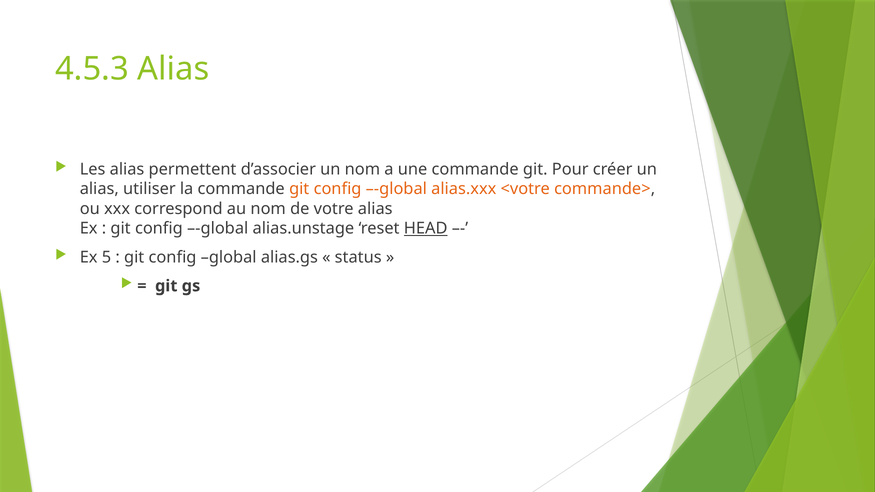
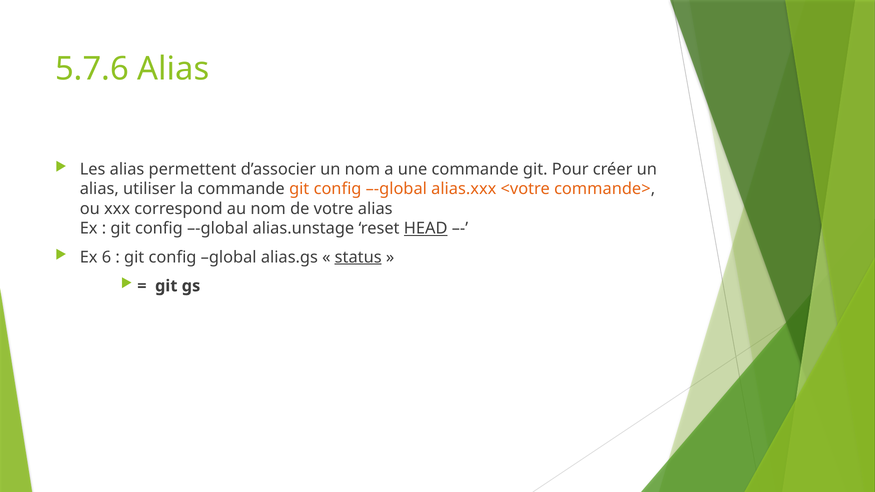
4.5.3: 4.5.3 -> 5.7.6
5: 5 -> 6
status underline: none -> present
